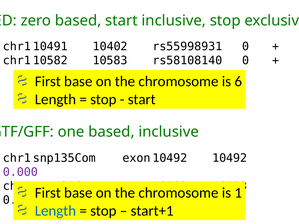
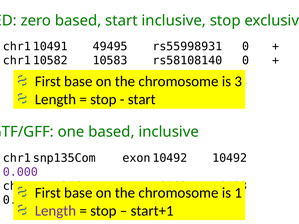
10402: 10402 -> 49495
6: 6 -> 3
Length at (56, 211) colour: blue -> purple
